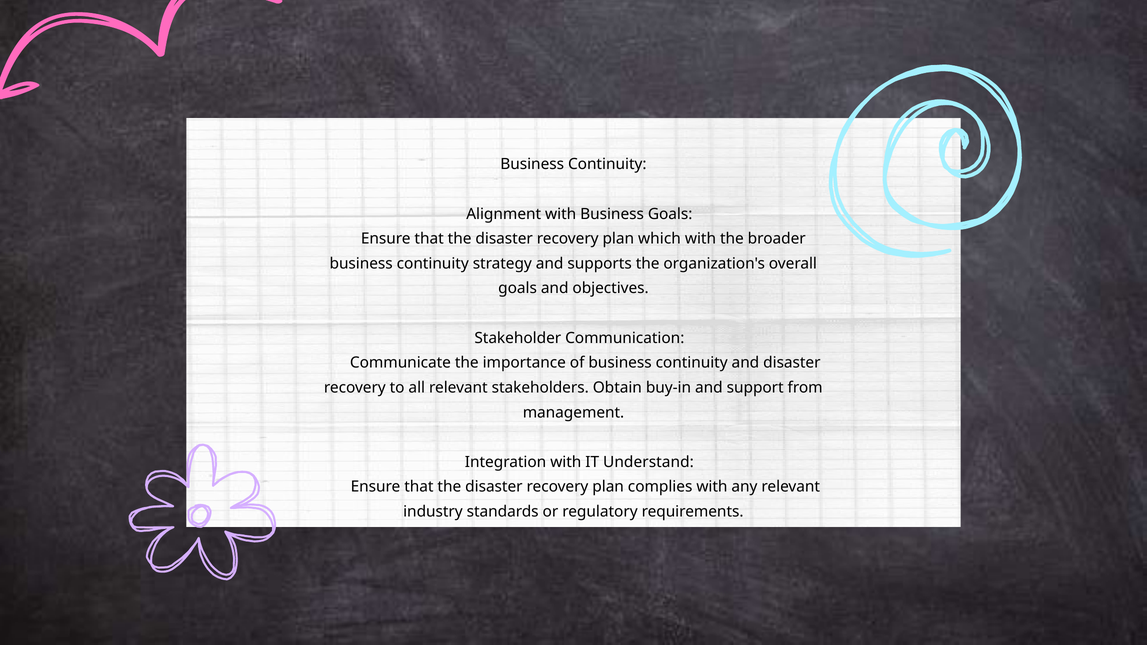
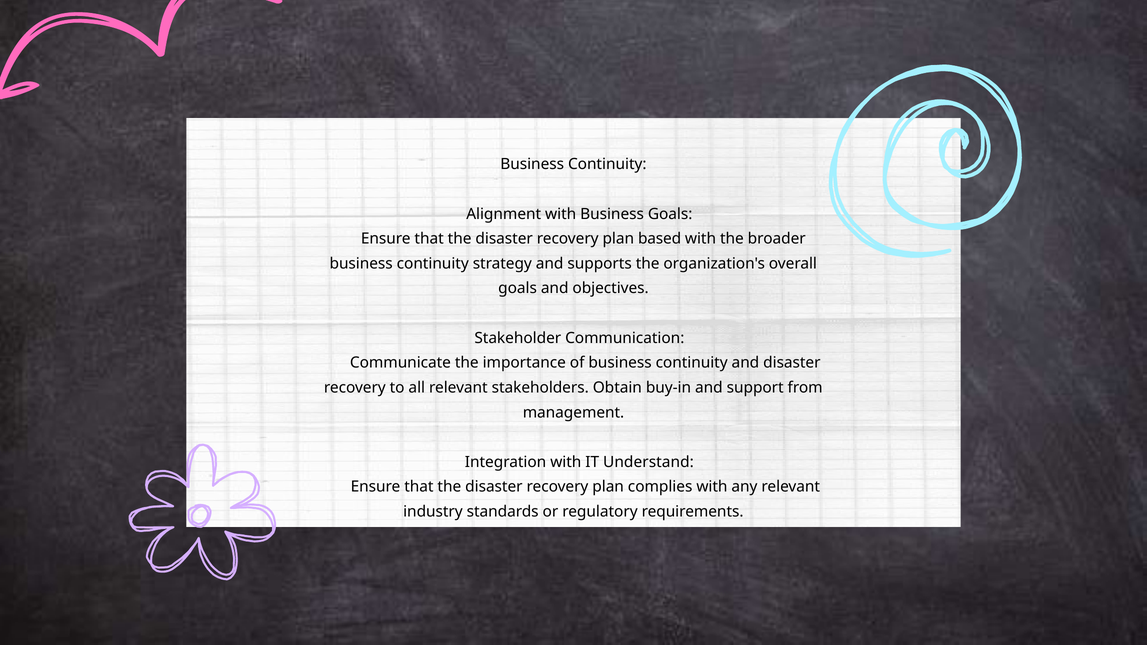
which: which -> based
